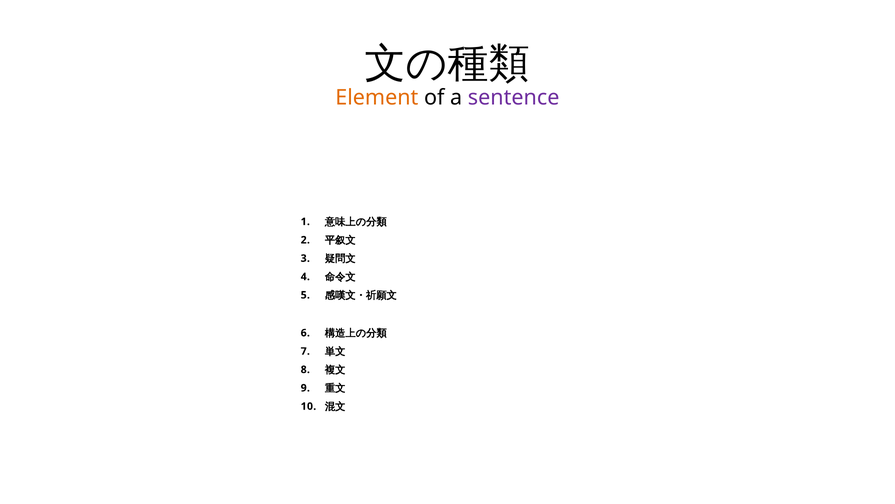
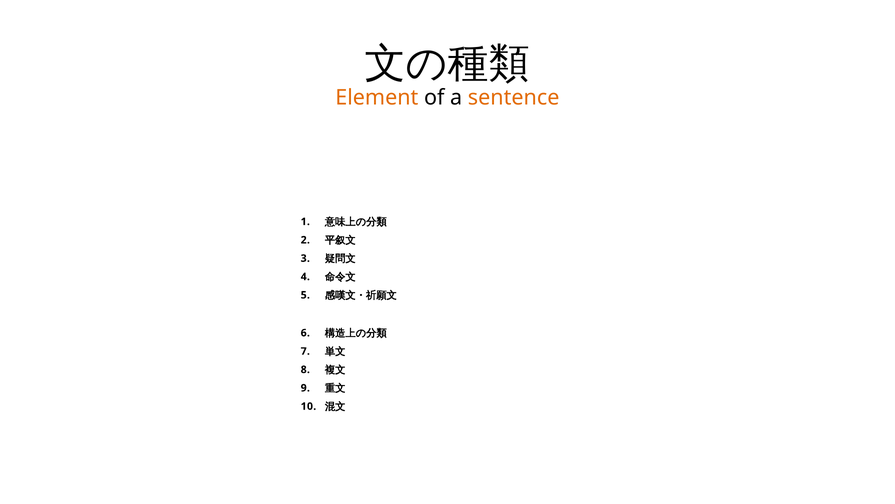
sentence colour: purple -> orange
